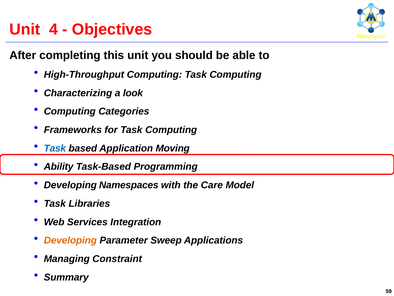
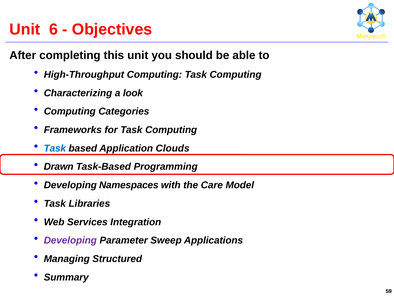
4: 4 -> 6
Moving: Moving -> Clouds
Ability: Ability -> Drawn
Developing at (70, 240) colour: orange -> purple
Constraint: Constraint -> Structured
